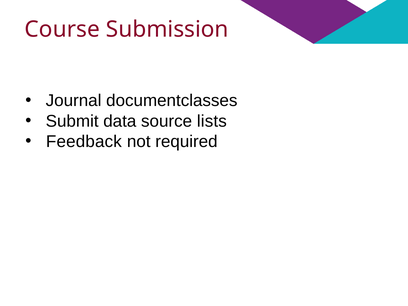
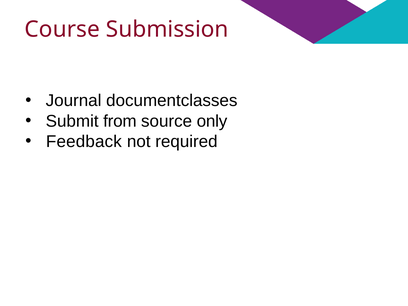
data: data -> from
lists: lists -> only
